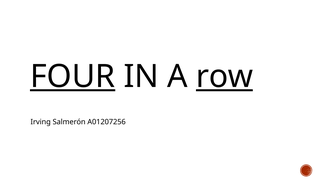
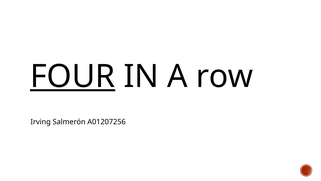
row underline: present -> none
